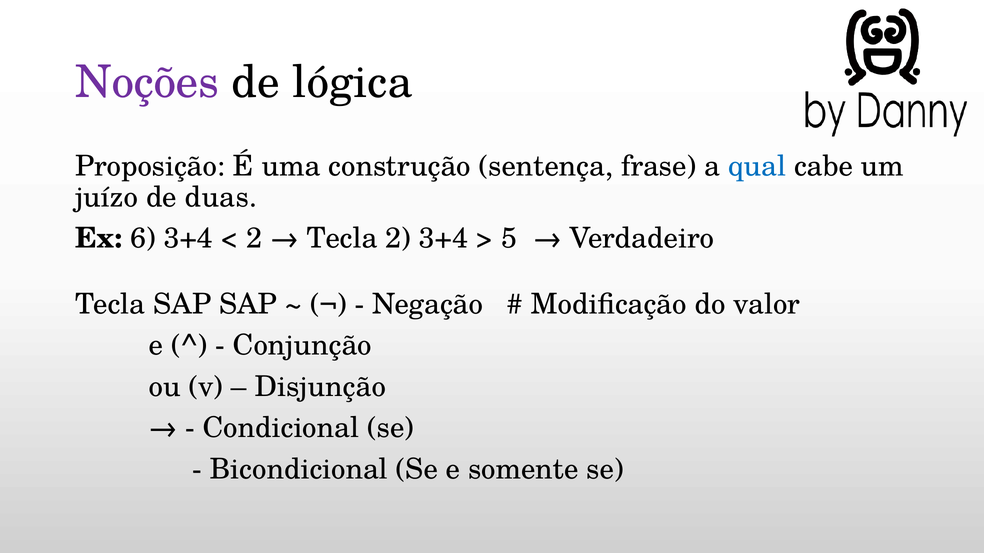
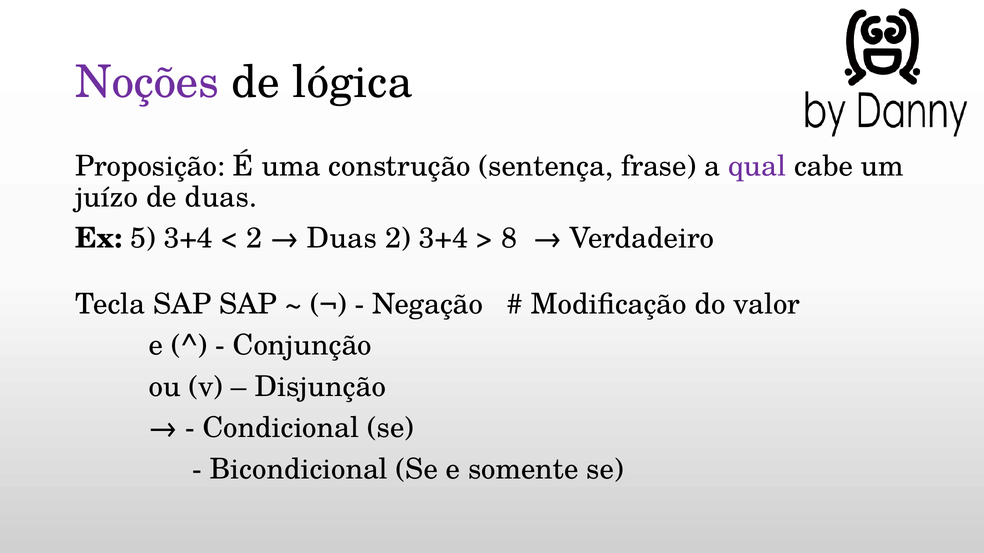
qual colour: blue -> purple
6: 6 -> 5
Tecla at (342, 239): Tecla -> Duas
5: 5 -> 8
